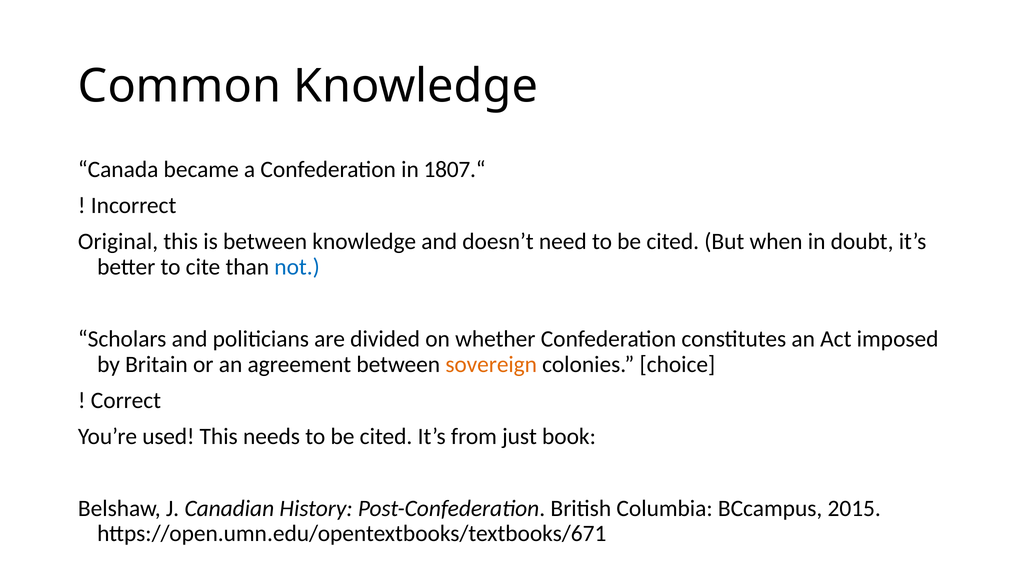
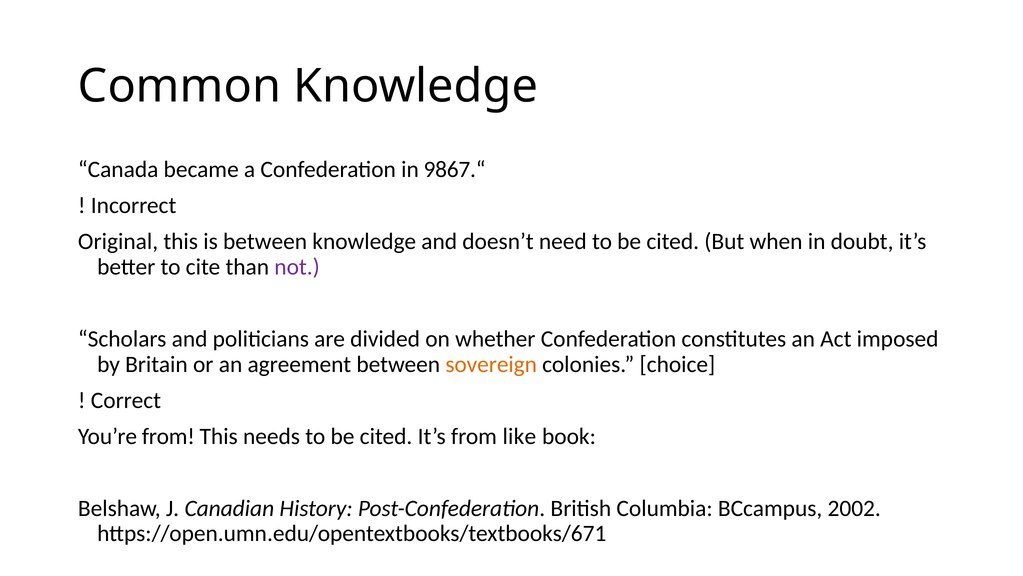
1807.“: 1807.“ -> 9867.“
not colour: blue -> purple
You’re used: used -> from
just: just -> like
2015: 2015 -> 2002
